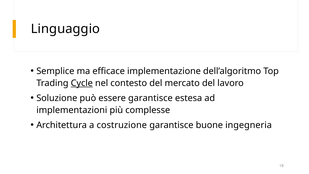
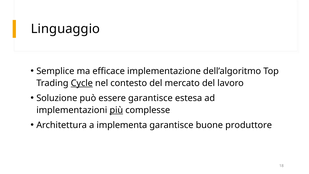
più underline: none -> present
costruzione: costruzione -> implementa
ingegneria: ingegneria -> produttore
